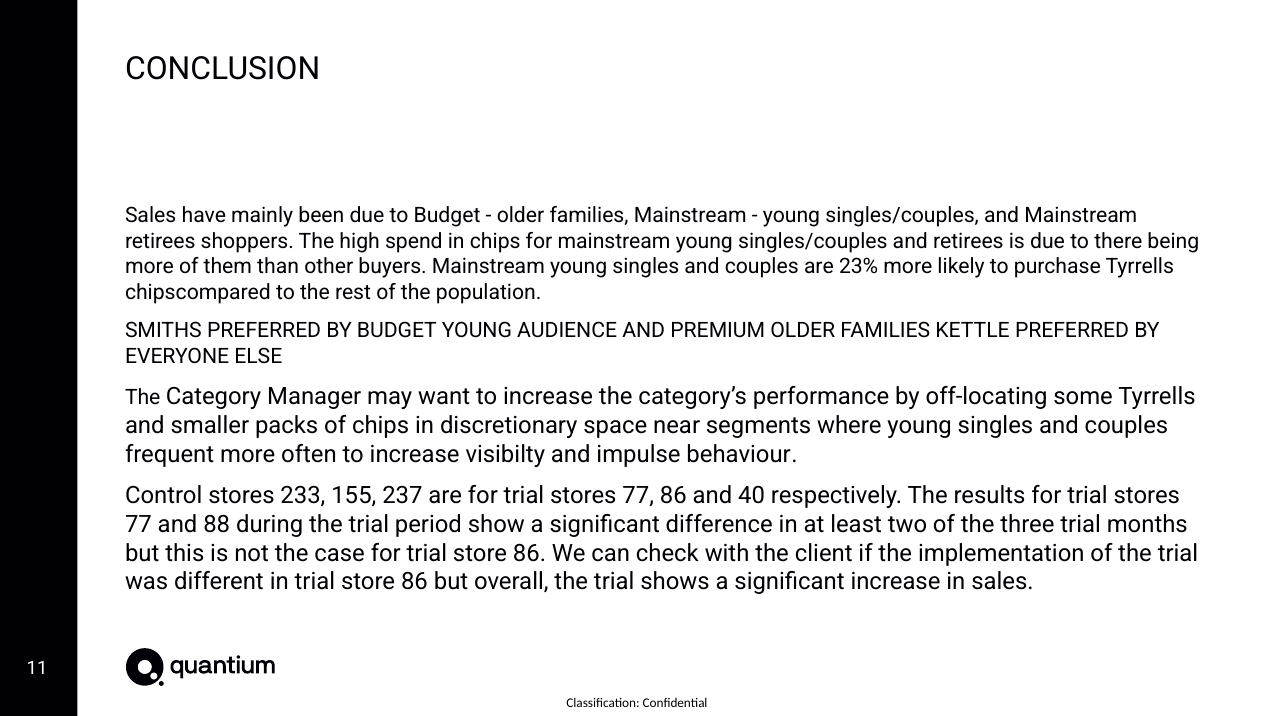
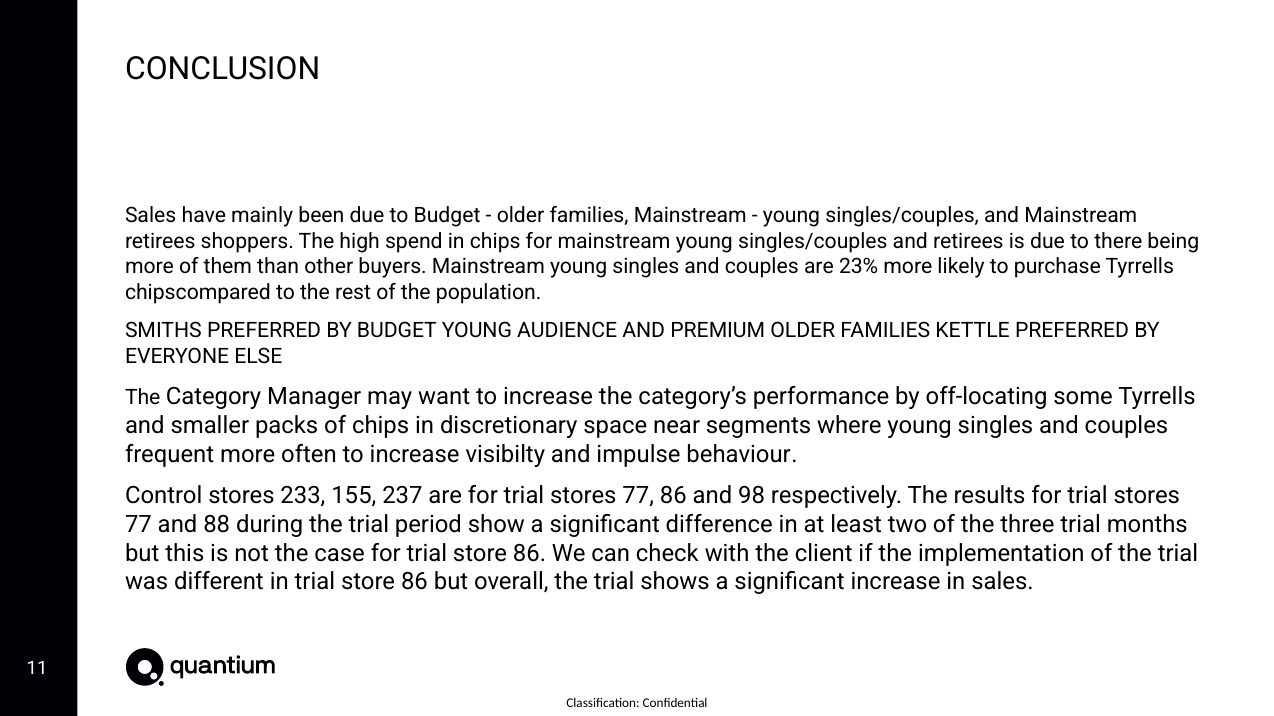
40: 40 -> 98
